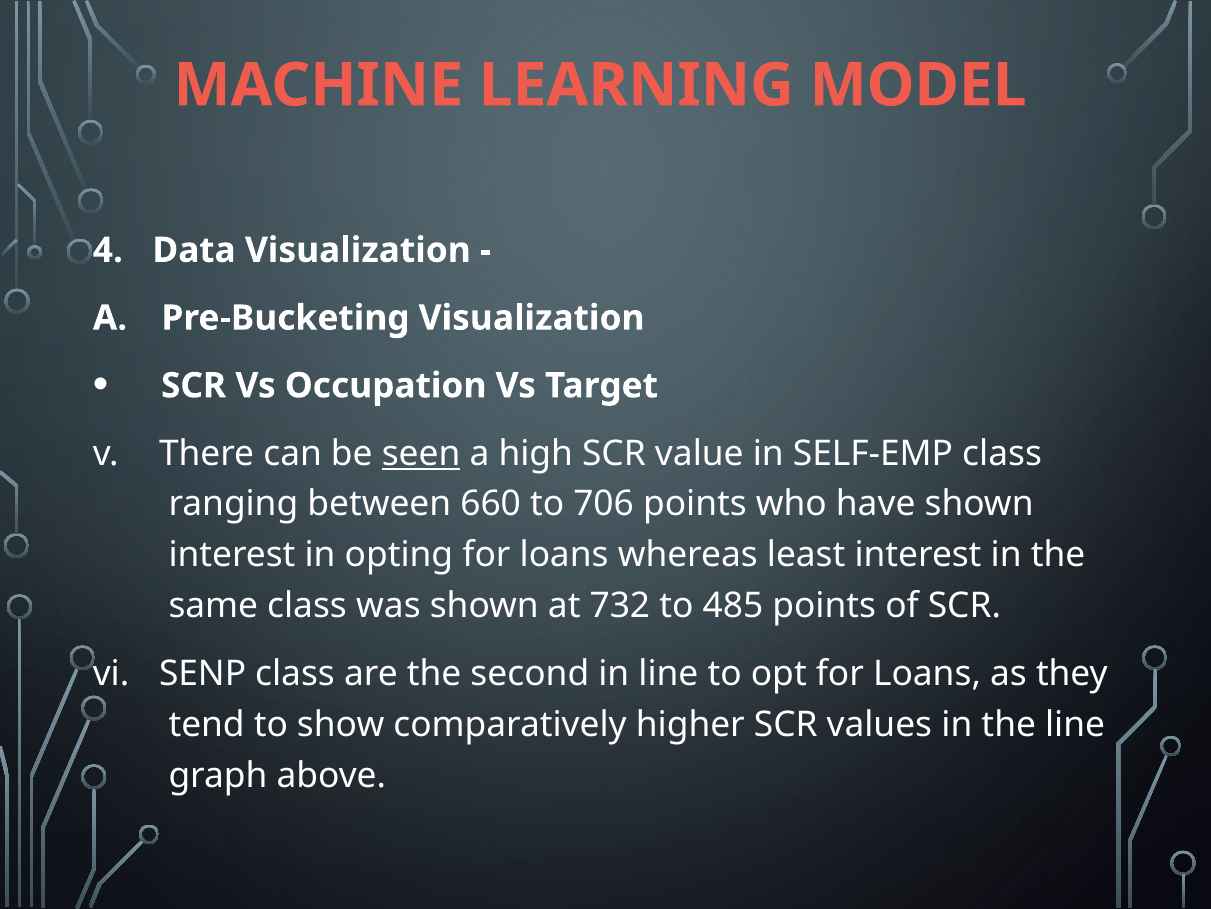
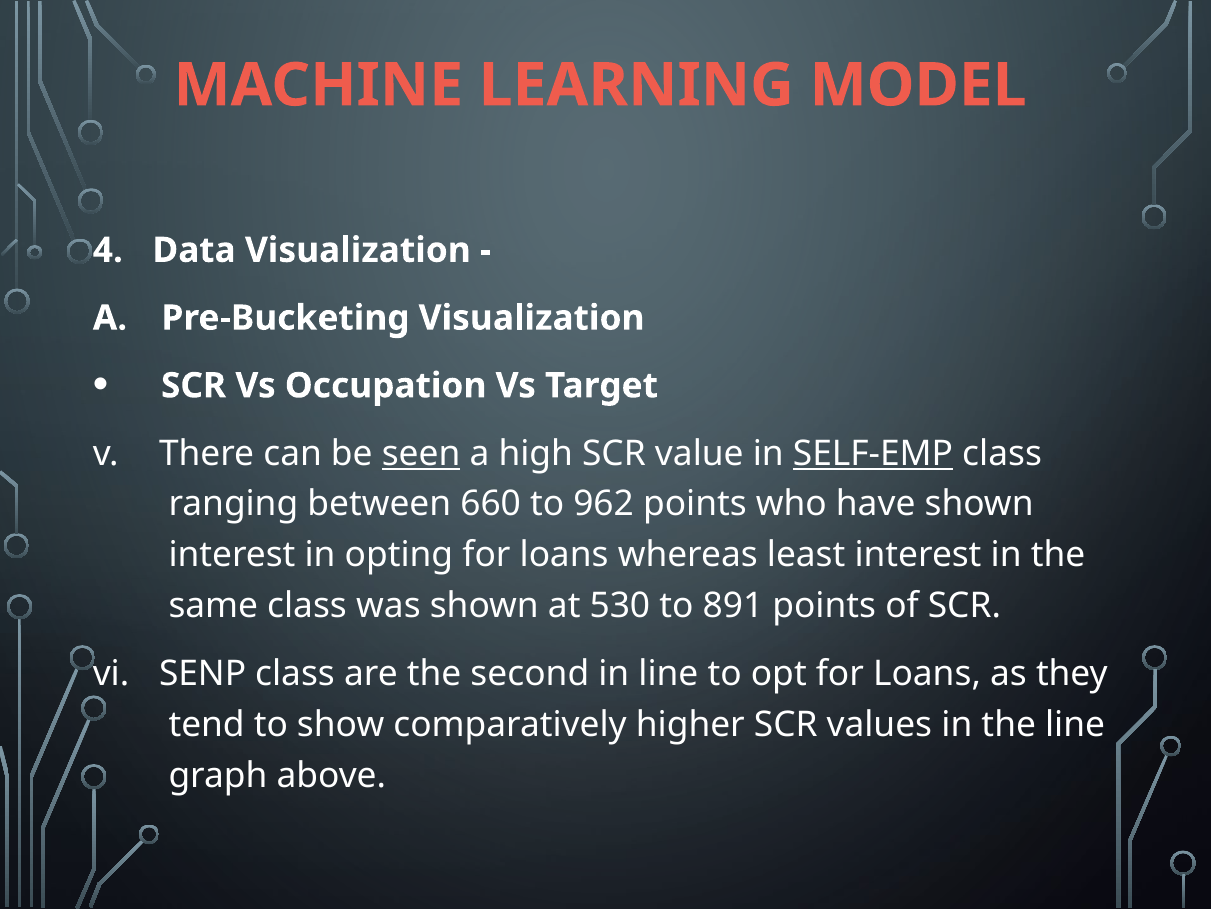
SELF-EMP underline: none -> present
706: 706 -> 962
732: 732 -> 530
485: 485 -> 891
